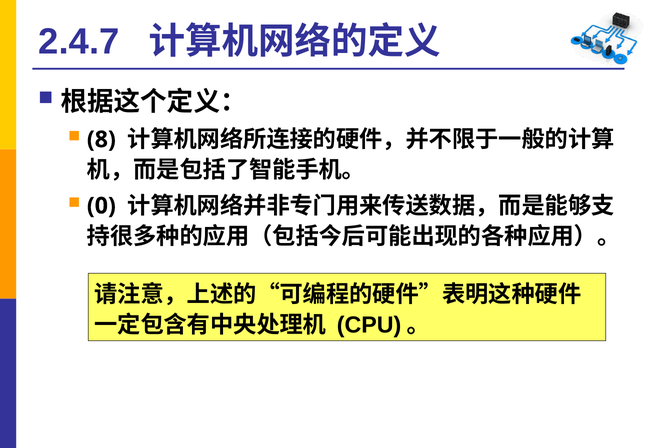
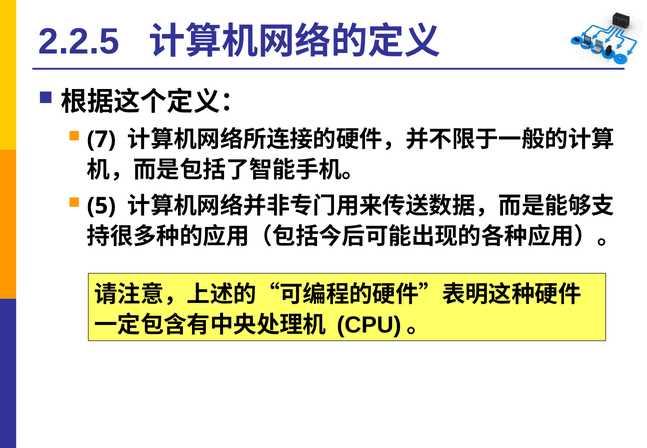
2.4.7: 2.4.7 -> 2.2.5
8: 8 -> 7
0: 0 -> 5
